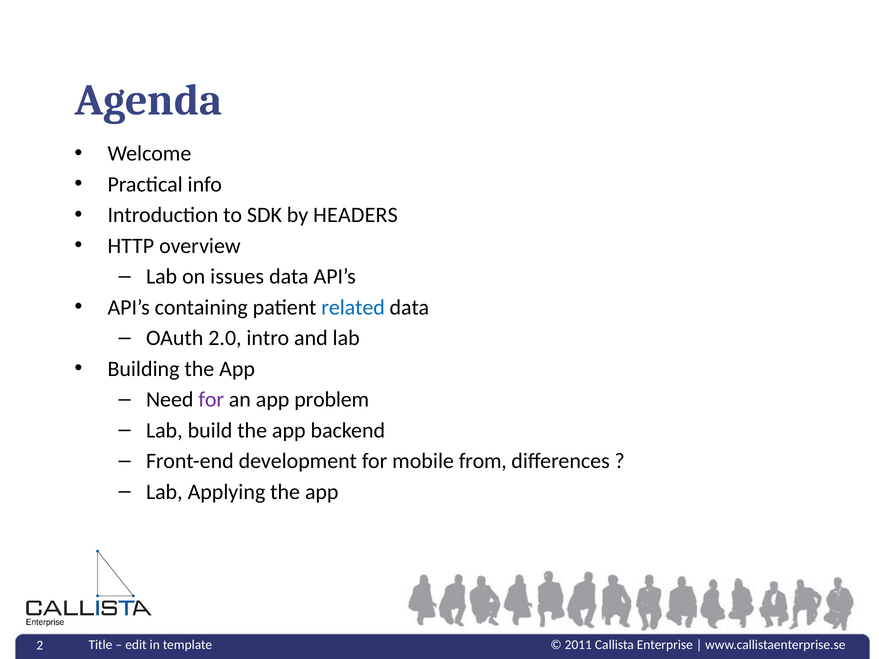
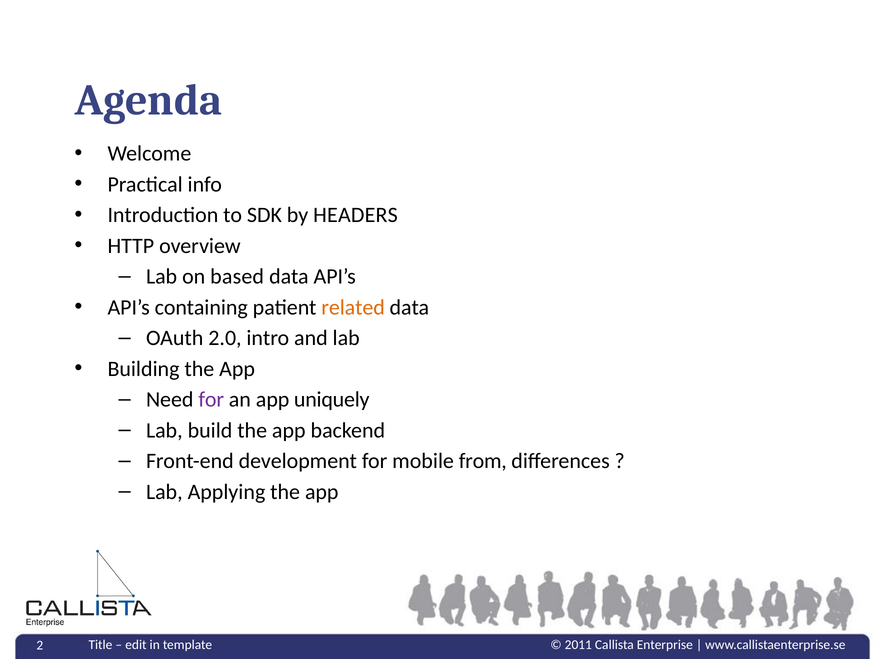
issues: issues -> based
related colour: blue -> orange
problem: problem -> uniquely
